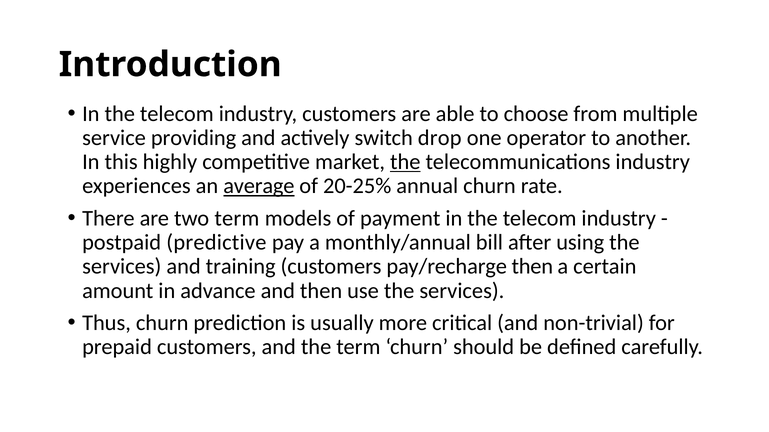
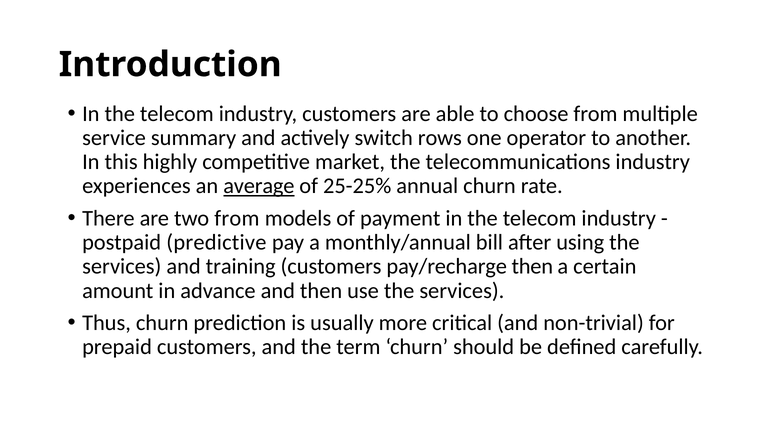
providing: providing -> summary
drop: drop -> rows
the at (405, 162) underline: present -> none
20-25%: 20-25% -> 25-25%
two term: term -> from
